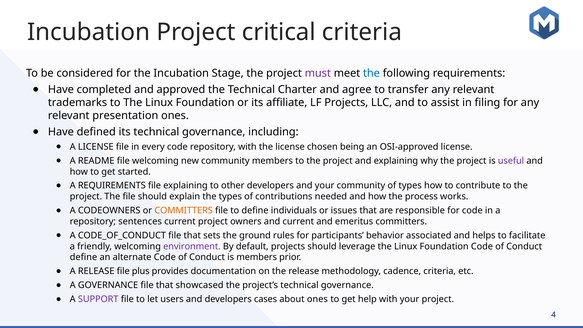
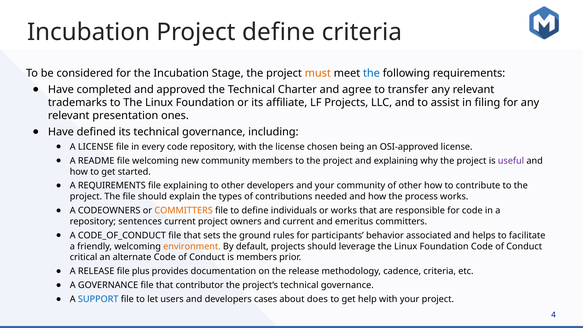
Project critical: critical -> define
must colour: purple -> orange
of types: types -> other
or issues: issues -> works
environment colour: purple -> orange
define at (83, 257): define -> critical
showcased: showcased -> contributor
SUPPORT colour: purple -> blue
about ones: ones -> does
